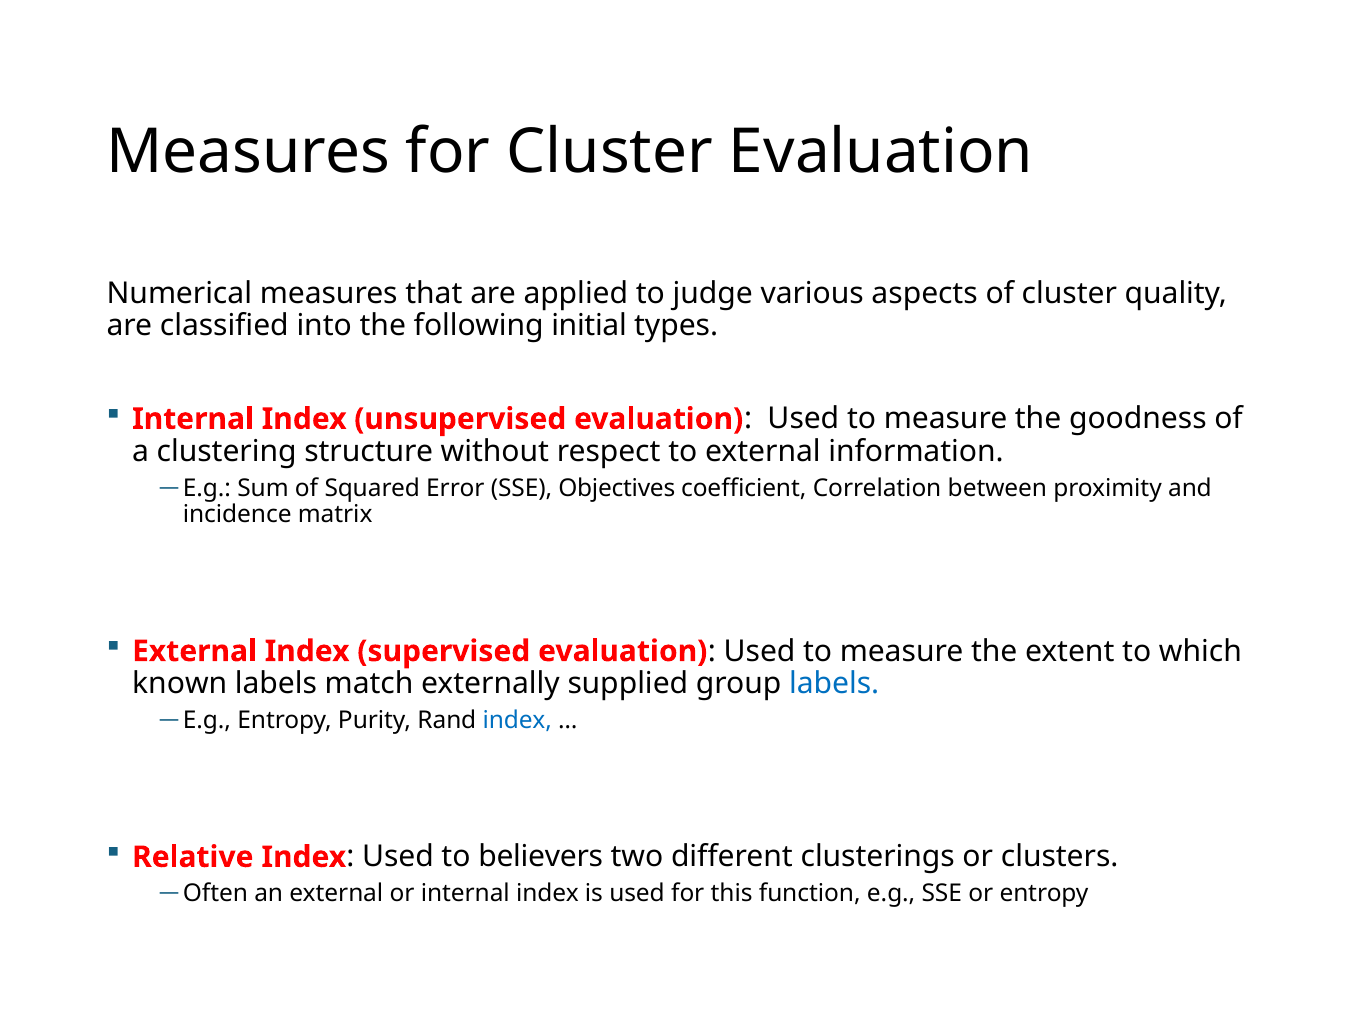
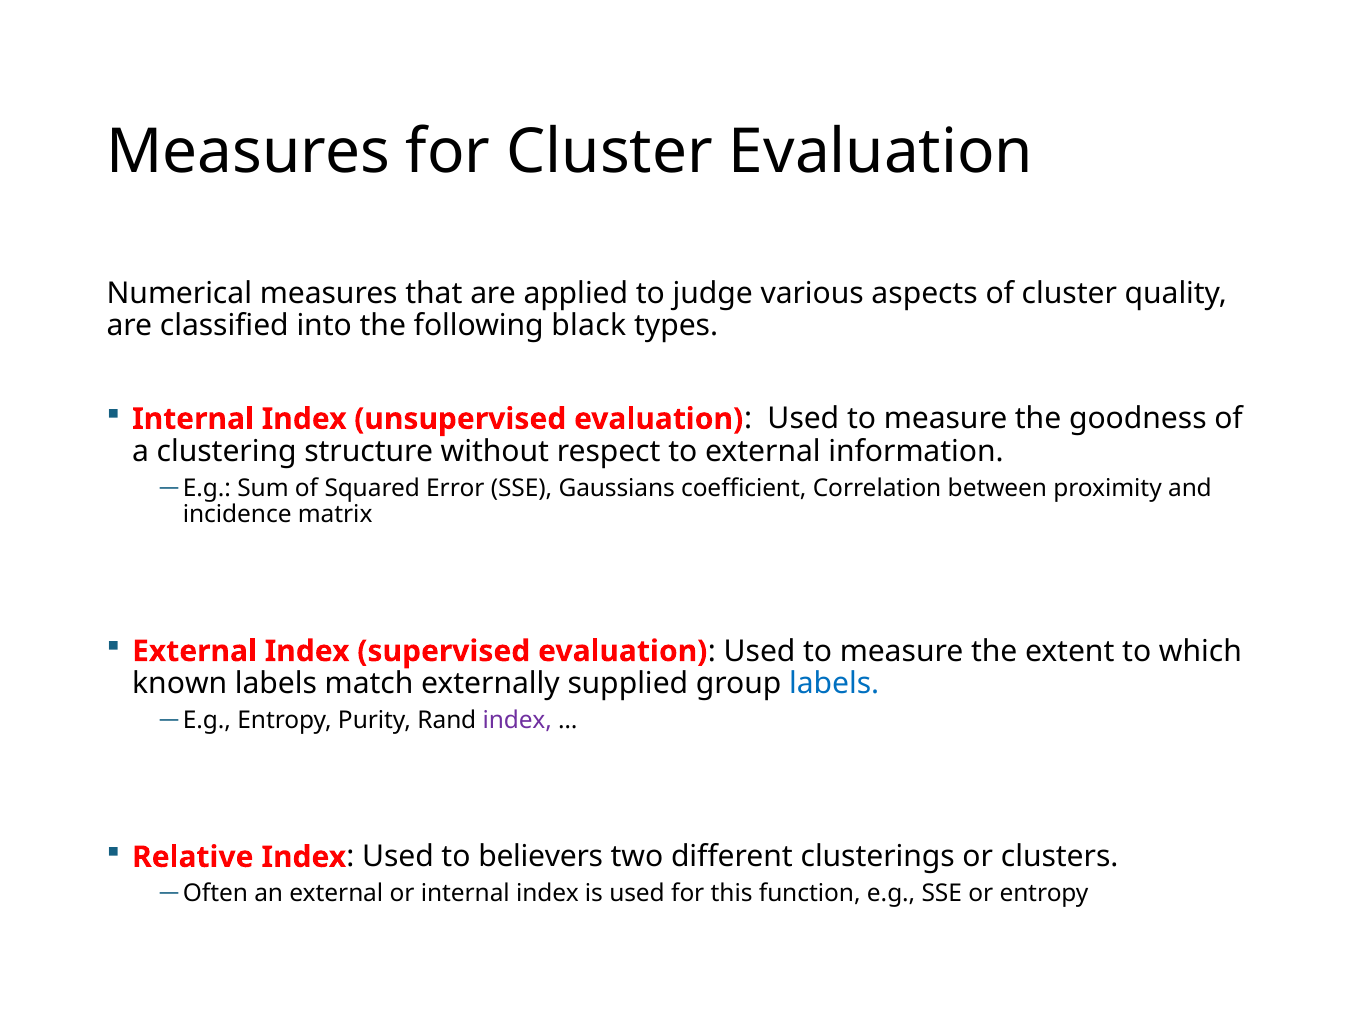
initial: initial -> black
Objectives: Objectives -> Gaussians
index at (517, 720) colour: blue -> purple
